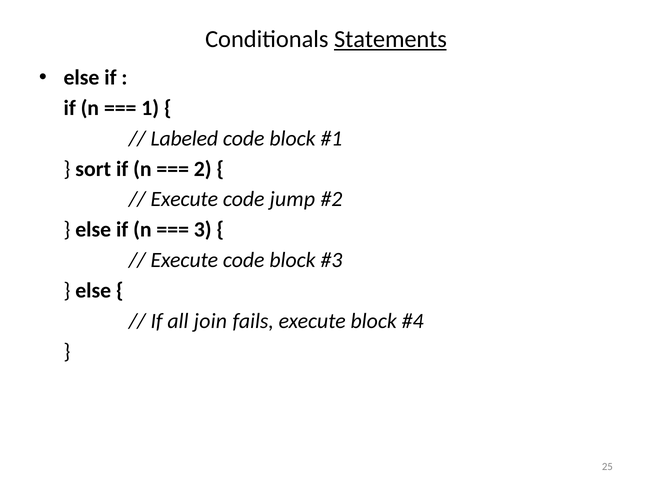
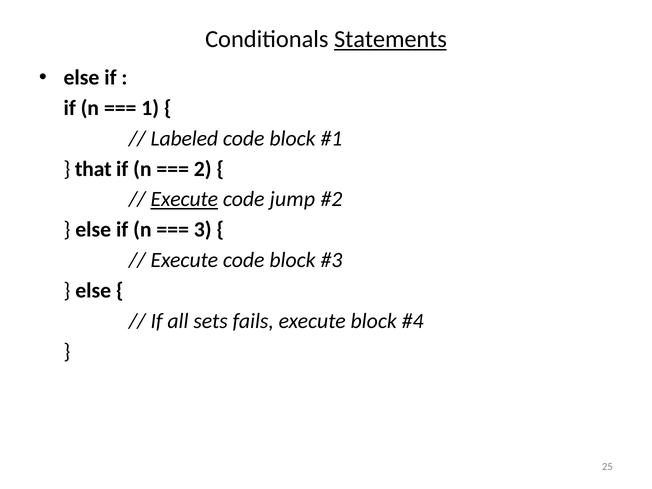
sort: sort -> that
Execute at (184, 199) underline: none -> present
join: join -> sets
